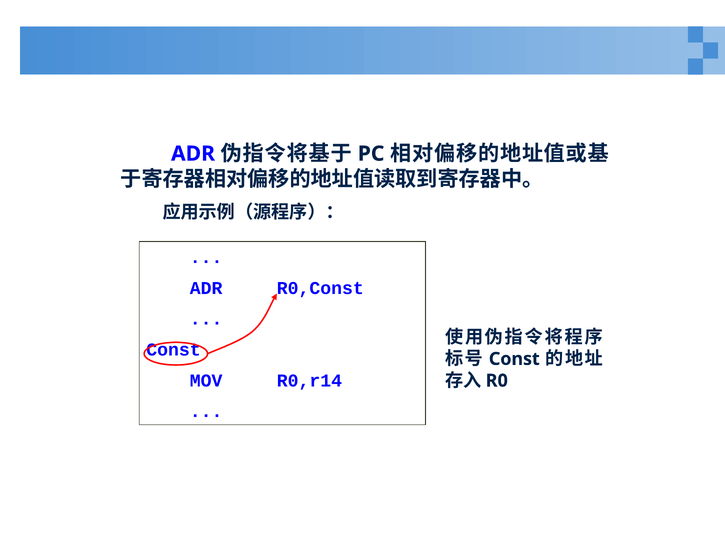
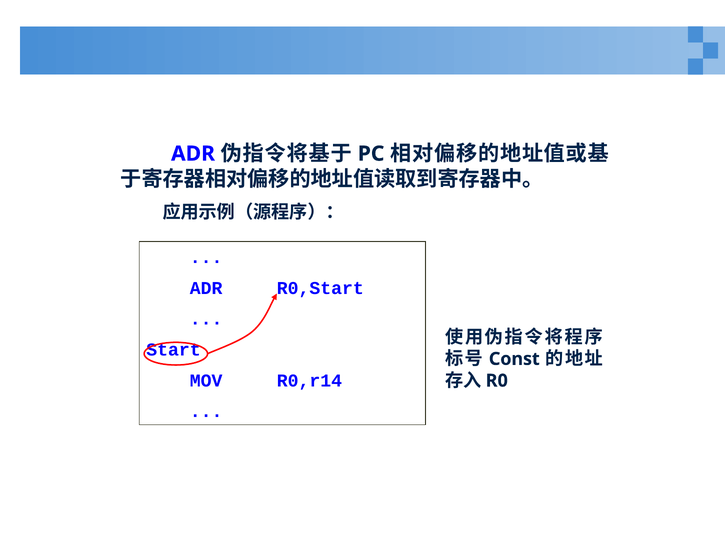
R0,Const: R0,Const -> R0,Start
Const at (174, 350): Const -> Start
